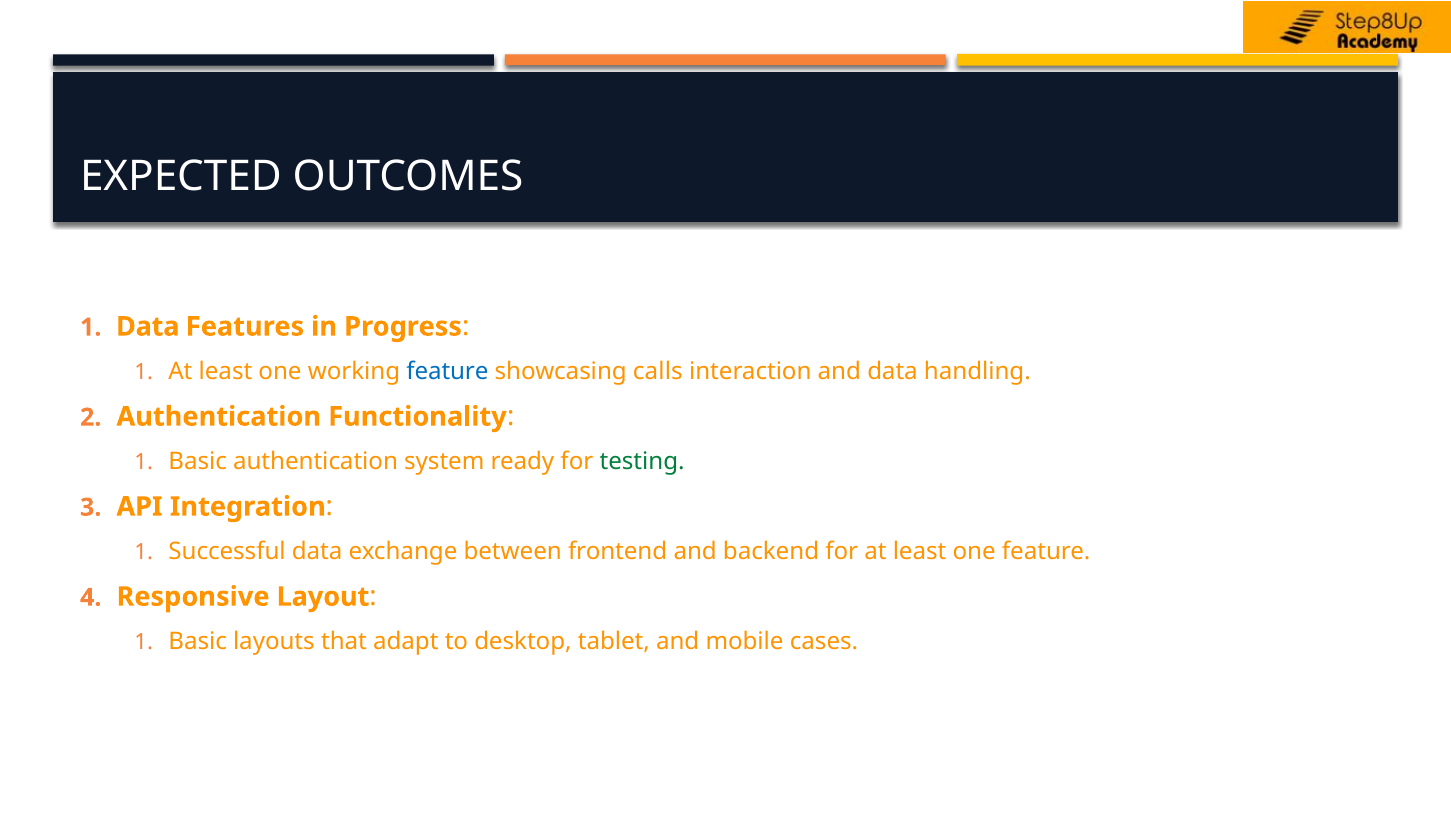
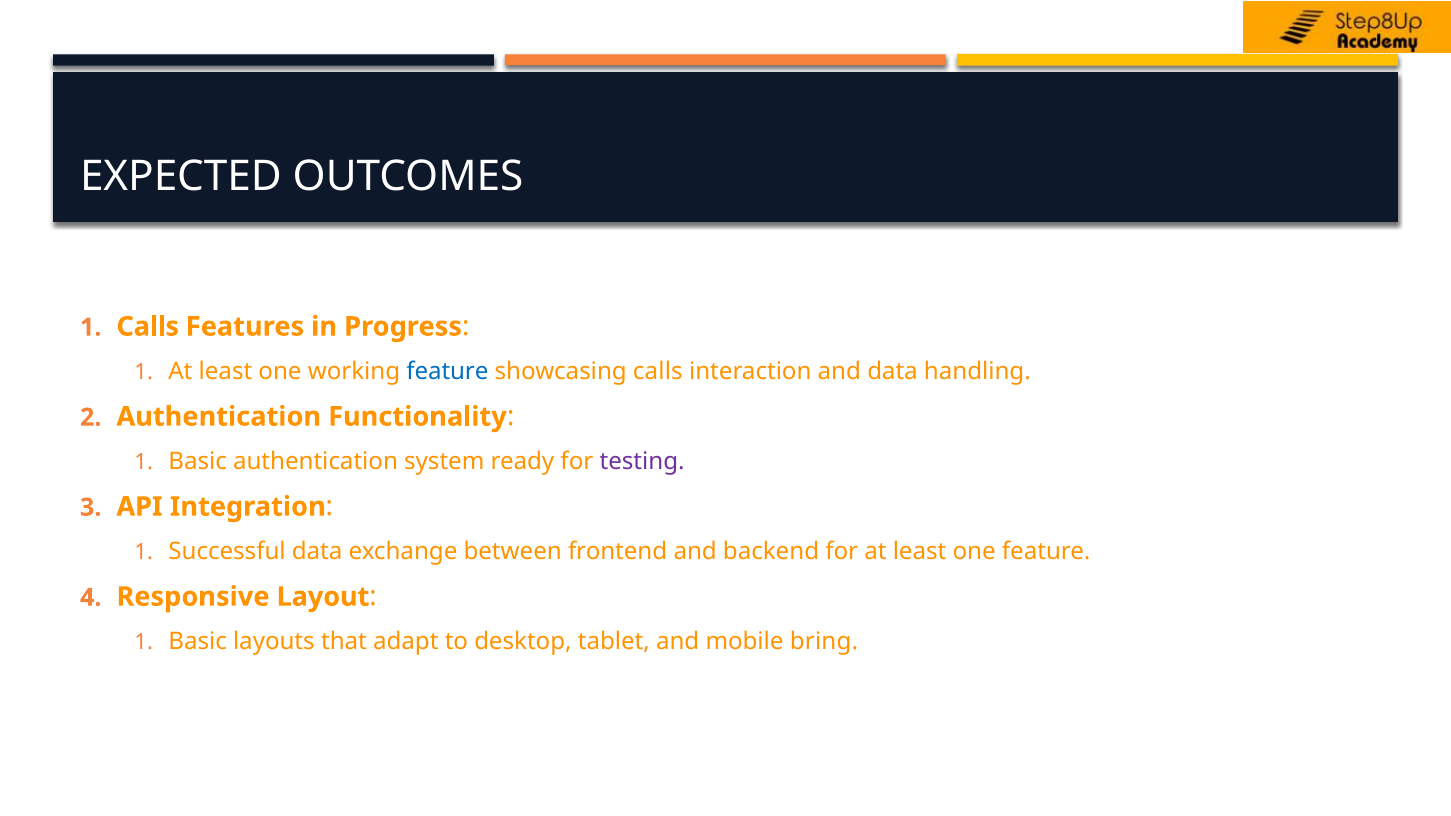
Data at (148, 327): Data -> Calls
testing colour: green -> purple
cases: cases -> bring
